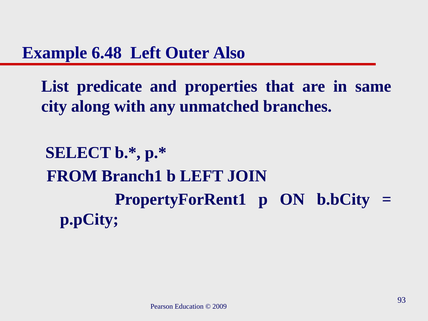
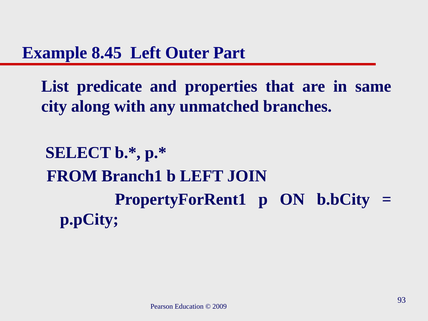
6.48: 6.48 -> 8.45
Also: Also -> Part
